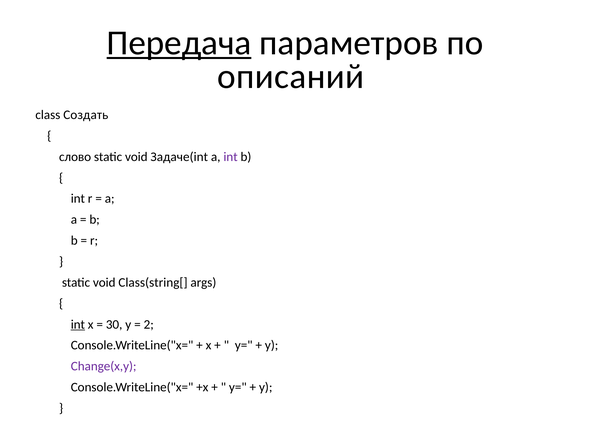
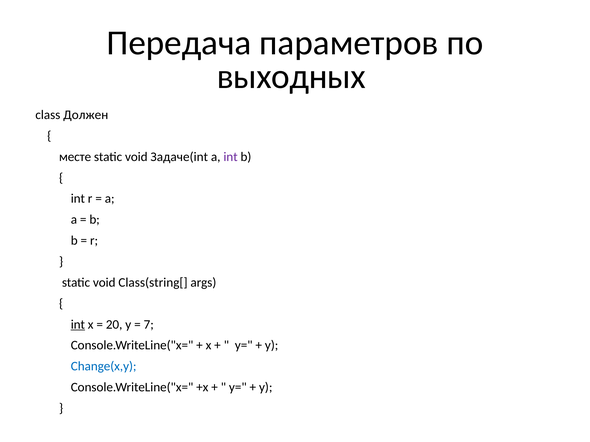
Передача underline: present -> none
описаний: описаний -> выходных
Создать: Создать -> Должен
слово: слово -> месте
30: 30 -> 20
2: 2 -> 7
Change(x,y colour: purple -> blue
